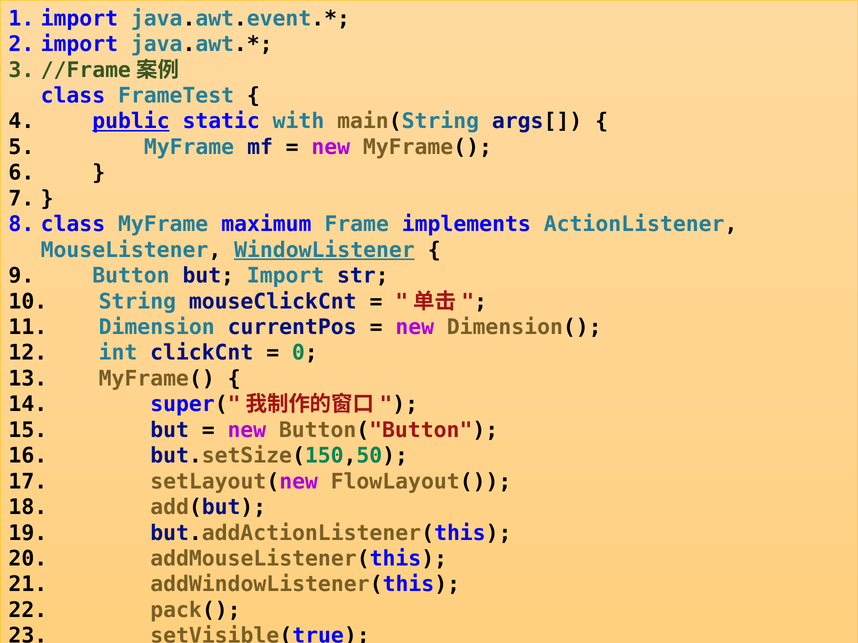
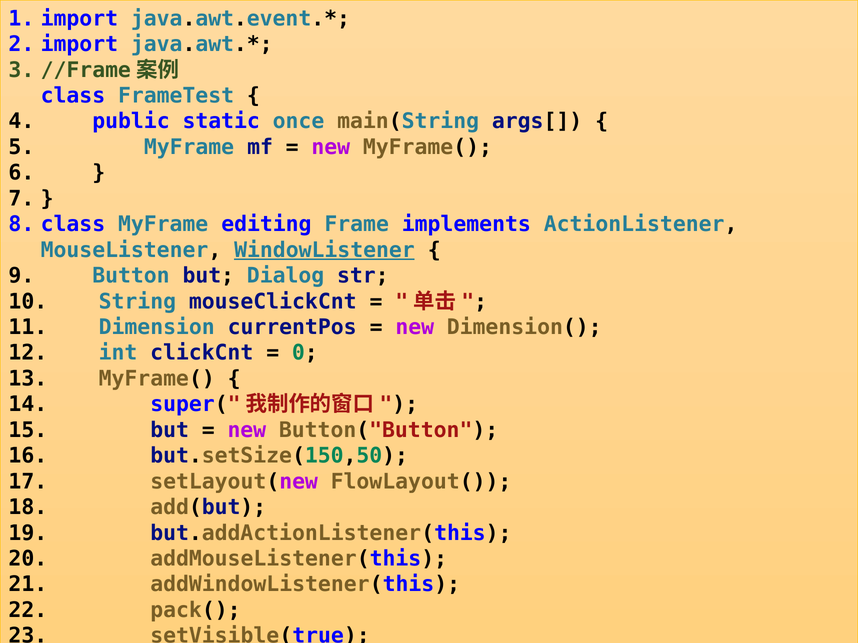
public underline: present -> none
with: with -> once
maximum: maximum -> editing
but Import: Import -> Dialog
